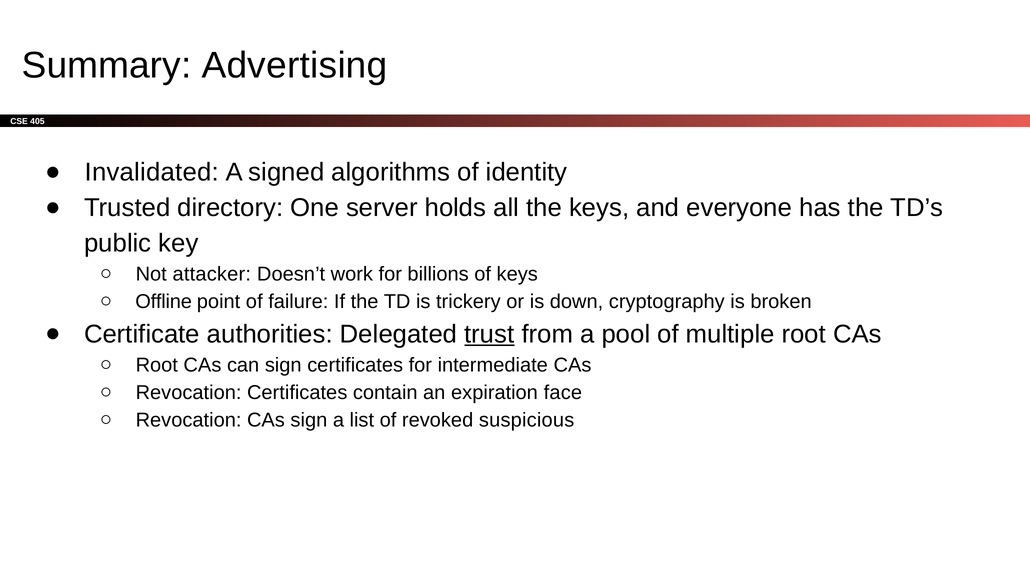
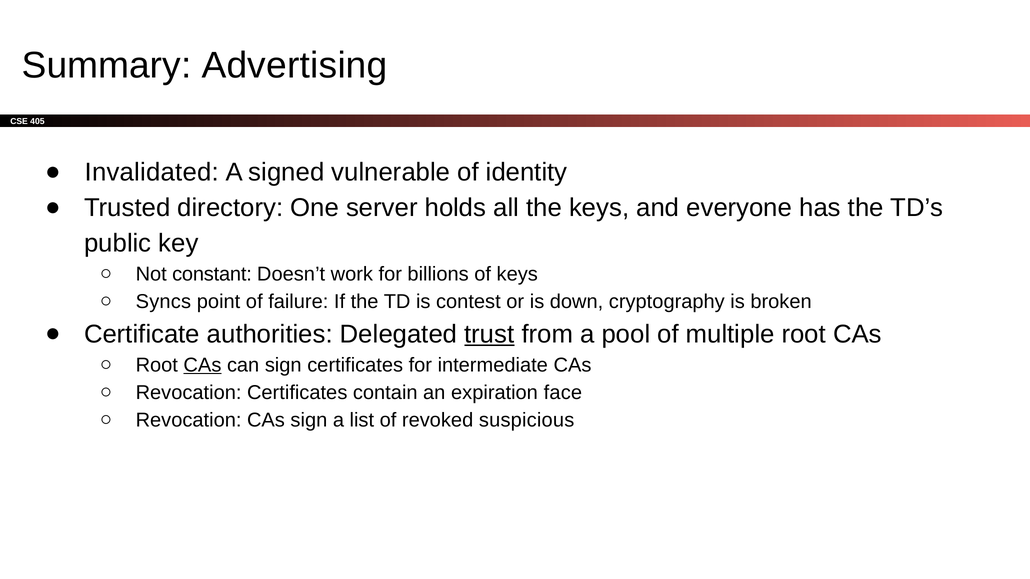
algorithms: algorithms -> vulnerable
attacker: attacker -> constant
Offline: Offline -> Syncs
trickery: trickery -> contest
CAs at (202, 365) underline: none -> present
